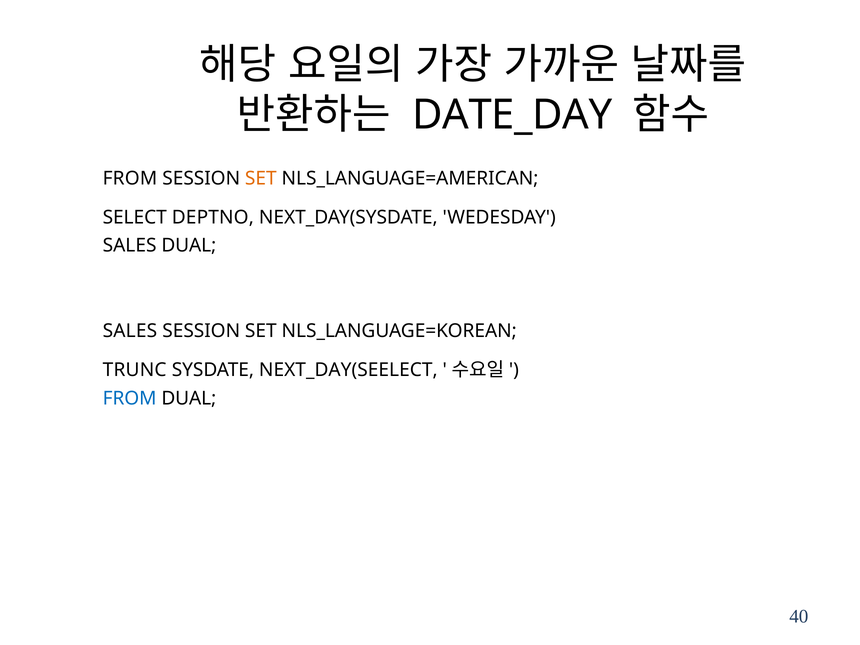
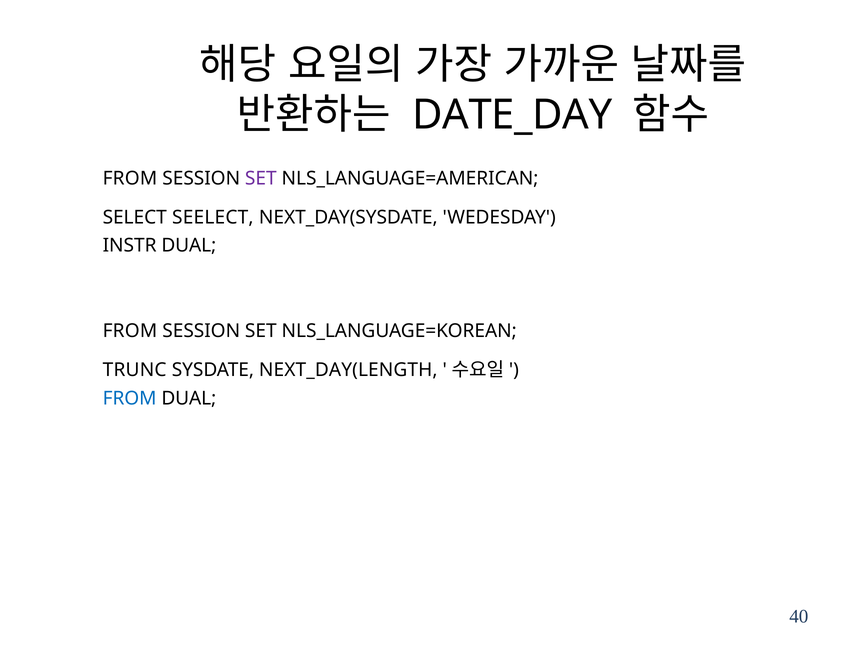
SET at (261, 178) colour: orange -> purple
DEPTNO: DEPTNO -> SEELECT
SALES at (130, 246): SALES -> INSTR
SALES at (130, 331): SALES -> FROM
NEXT_DAY(SEELECT: NEXT_DAY(SEELECT -> NEXT_DAY(LENGTH
